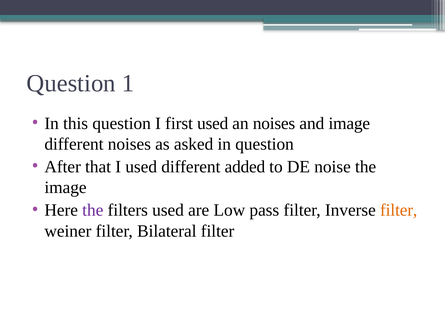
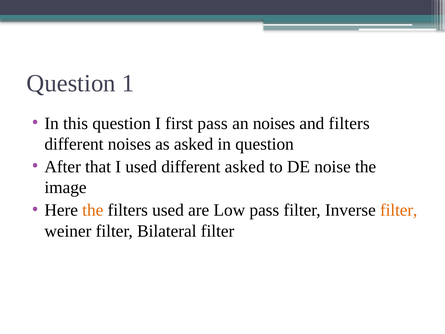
first used: used -> pass
and image: image -> filters
different added: added -> asked
the at (93, 210) colour: purple -> orange
